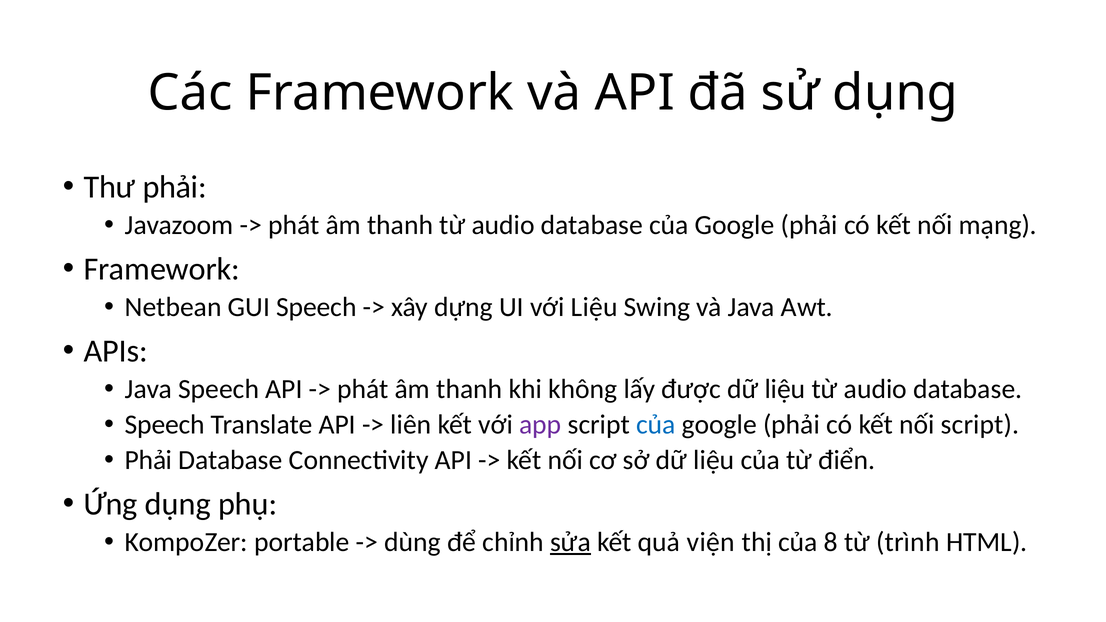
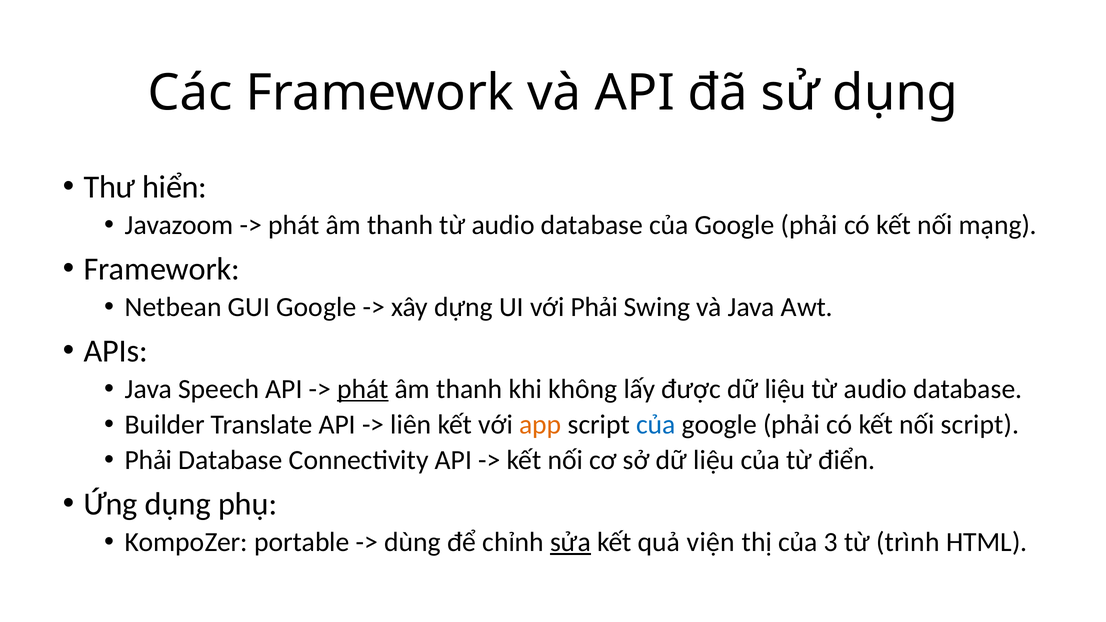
Thư phải: phải -> hiển
GUI Speech: Speech -> Google
với Liệu: Liệu -> Phải
phát at (363, 389) underline: none -> present
Speech at (165, 425): Speech -> Builder
app colour: purple -> orange
8: 8 -> 3
